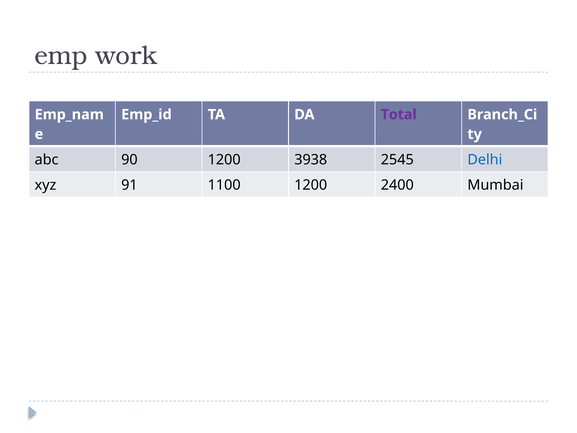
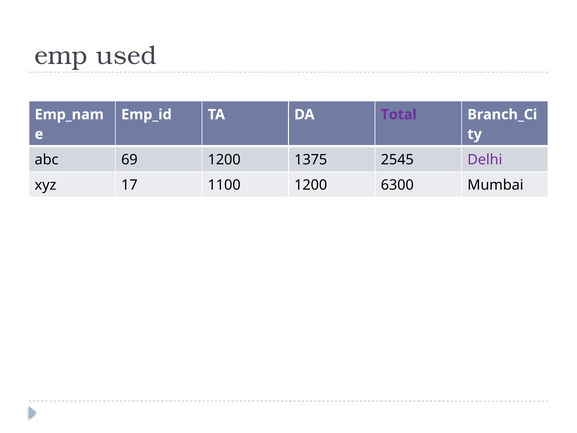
work: work -> used
90: 90 -> 69
3938: 3938 -> 1375
Delhi colour: blue -> purple
91: 91 -> 17
2400: 2400 -> 6300
